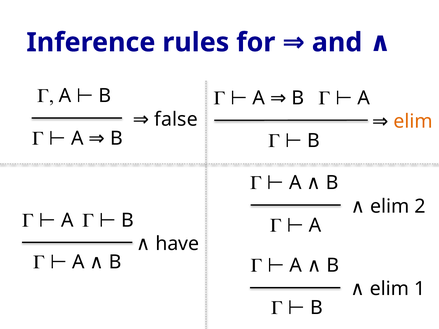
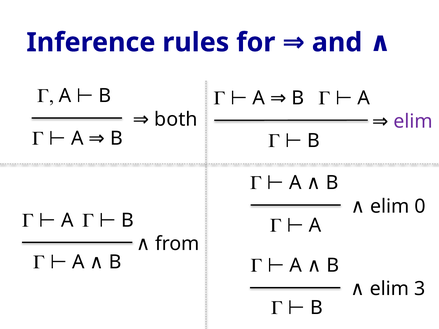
false: false -> both
elim at (413, 122) colour: orange -> purple
2: 2 -> 0
have: have -> from
1: 1 -> 3
